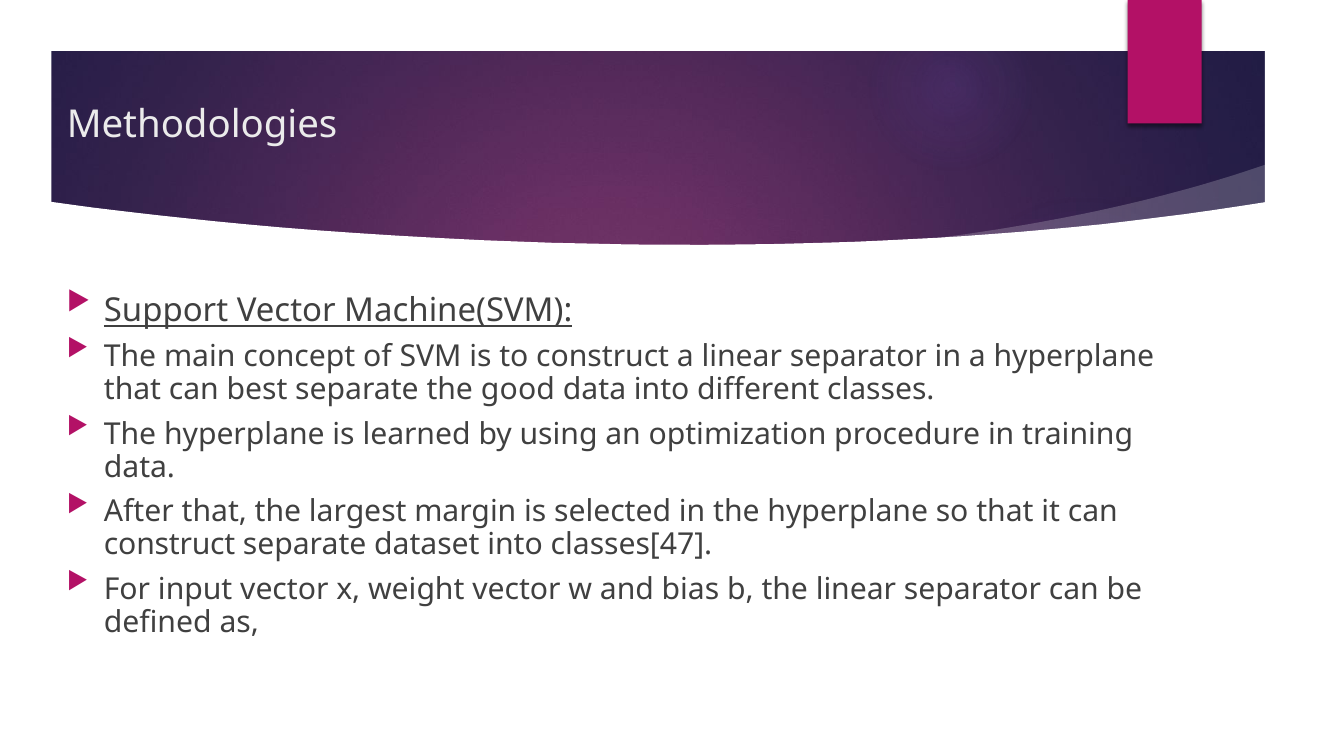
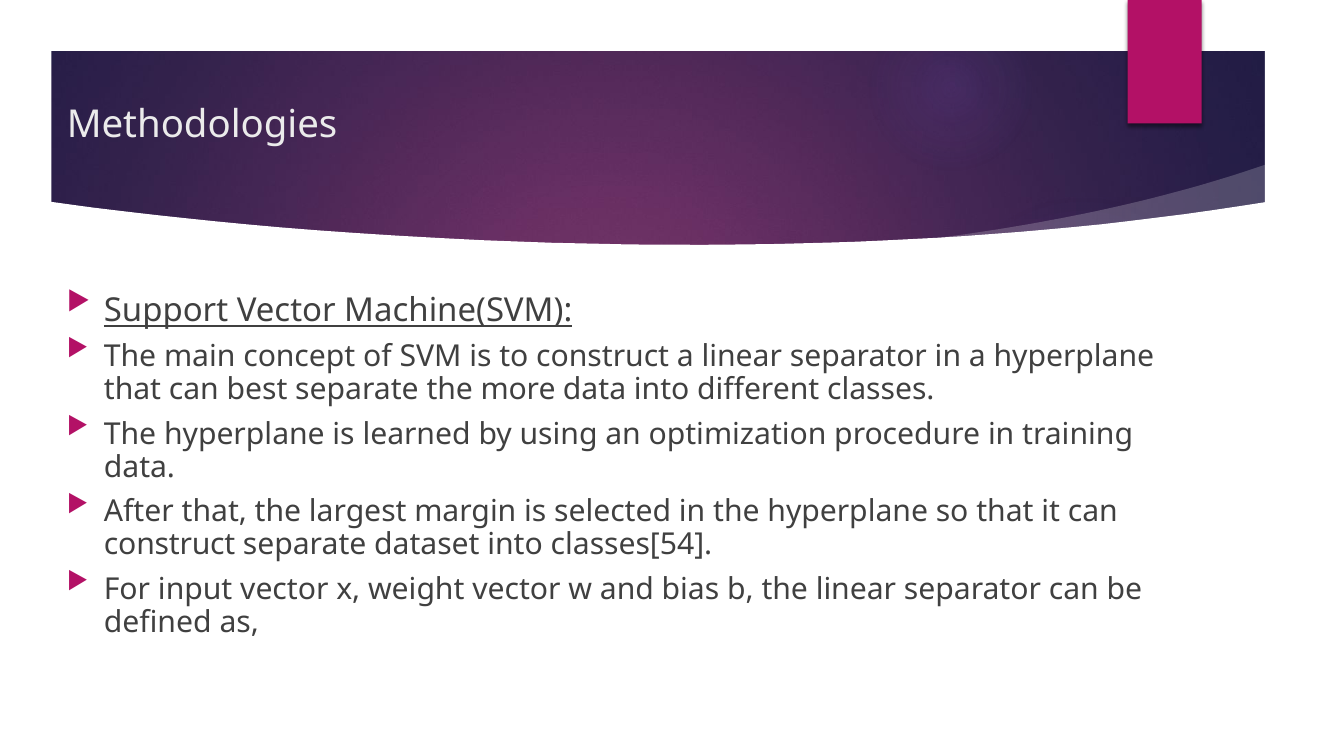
good: good -> more
classes[47: classes[47 -> classes[54
